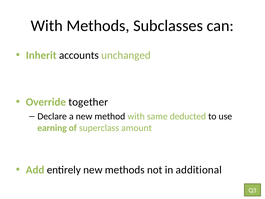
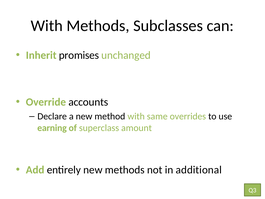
accounts: accounts -> promises
together: together -> accounts
deducted: deducted -> overrides
